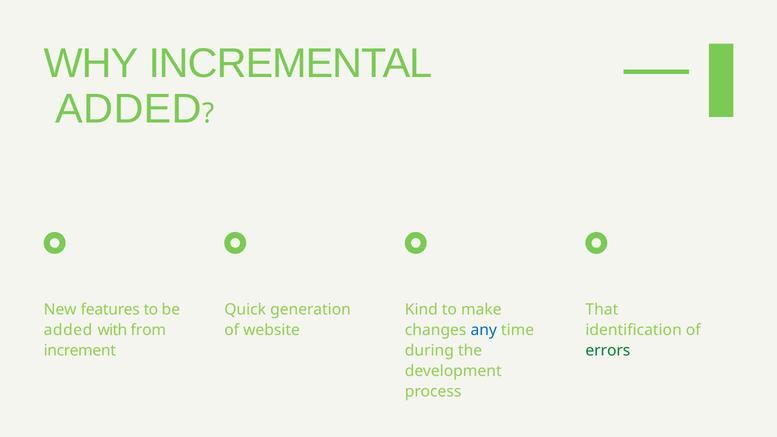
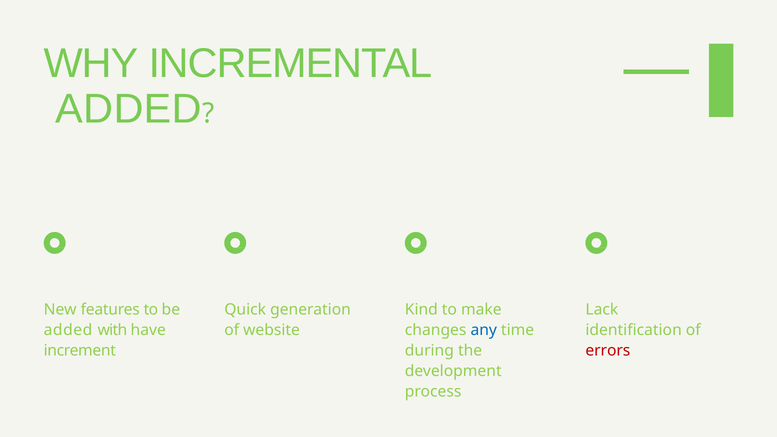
That: That -> Lack
from: from -> have
errors colour: green -> red
